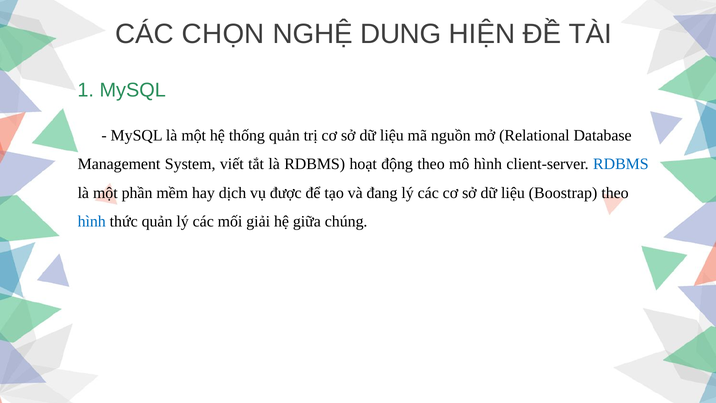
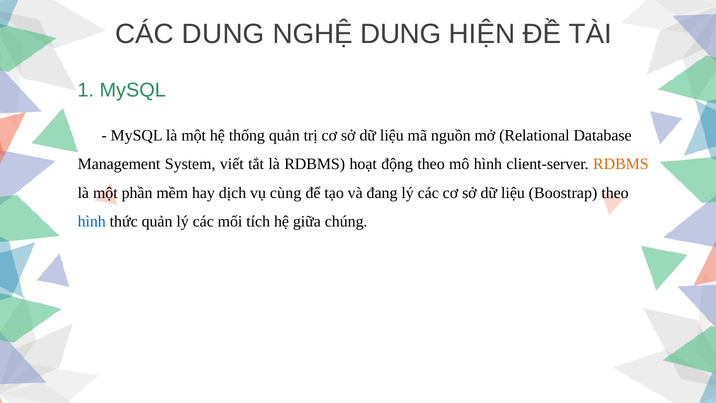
CÁC CHỌN: CHỌN -> DUNG
RDBMS at (621, 164) colour: blue -> orange
được: được -> cùng
giải: giải -> tích
